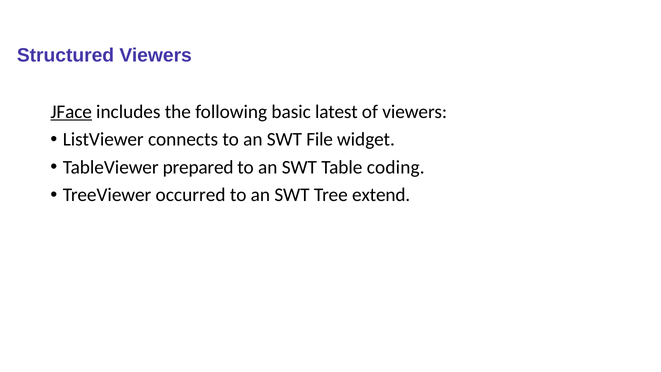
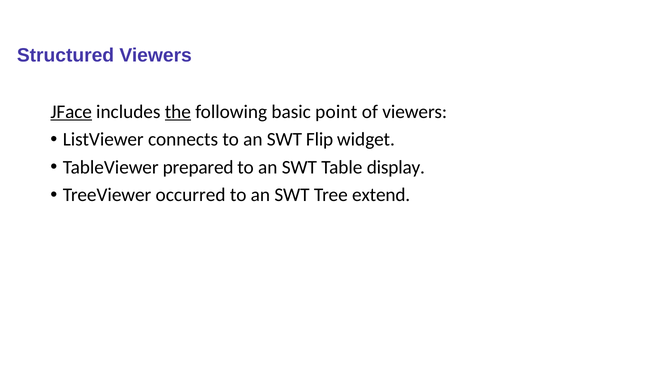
the underline: none -> present
latest: latest -> point
File: File -> Flip
coding: coding -> display
